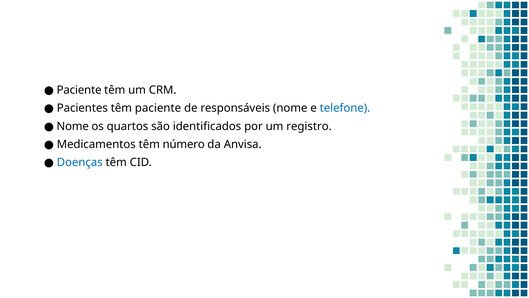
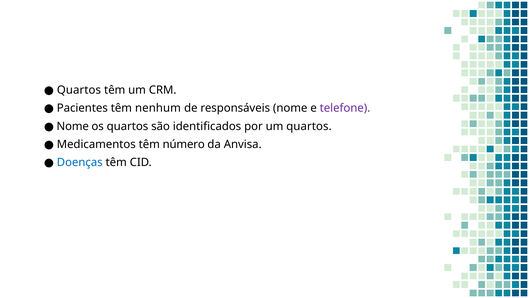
Paciente at (79, 90): Paciente -> Quartos
têm paciente: paciente -> nenhum
telefone colour: blue -> purple
um registro: registro -> quartos
